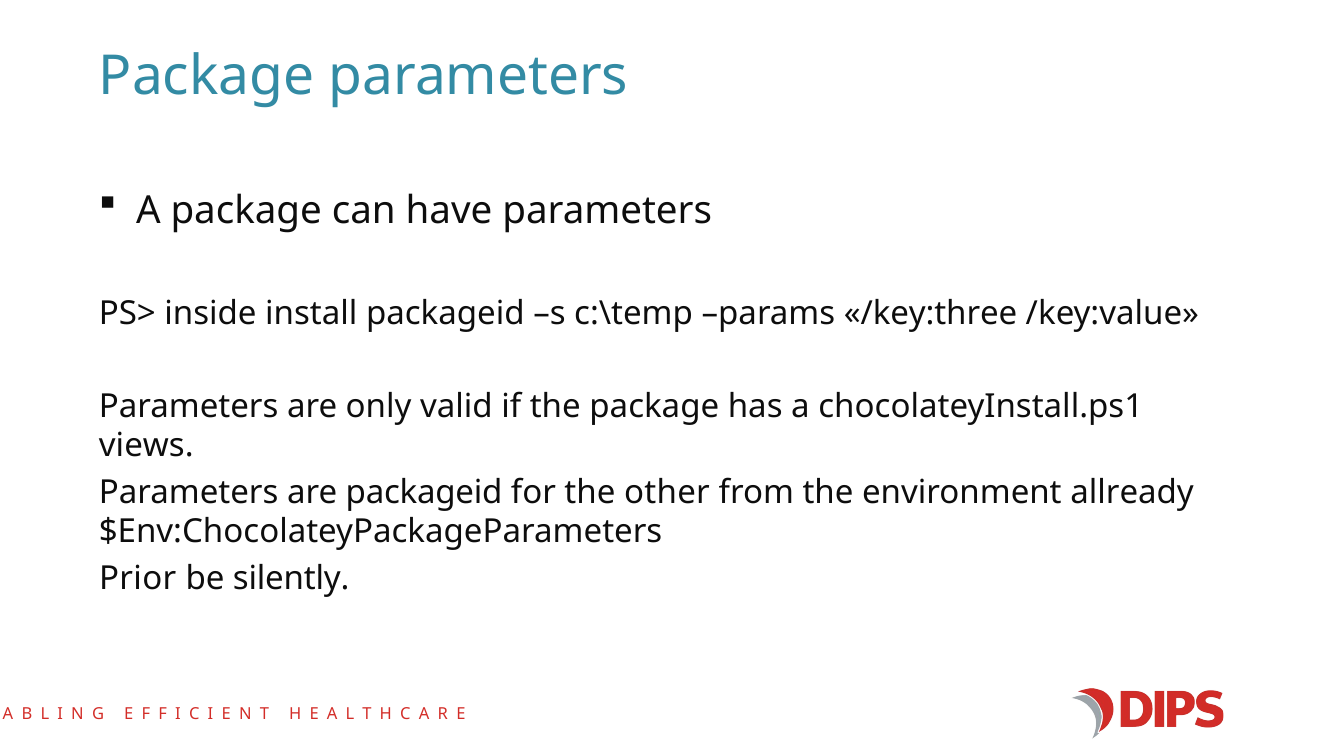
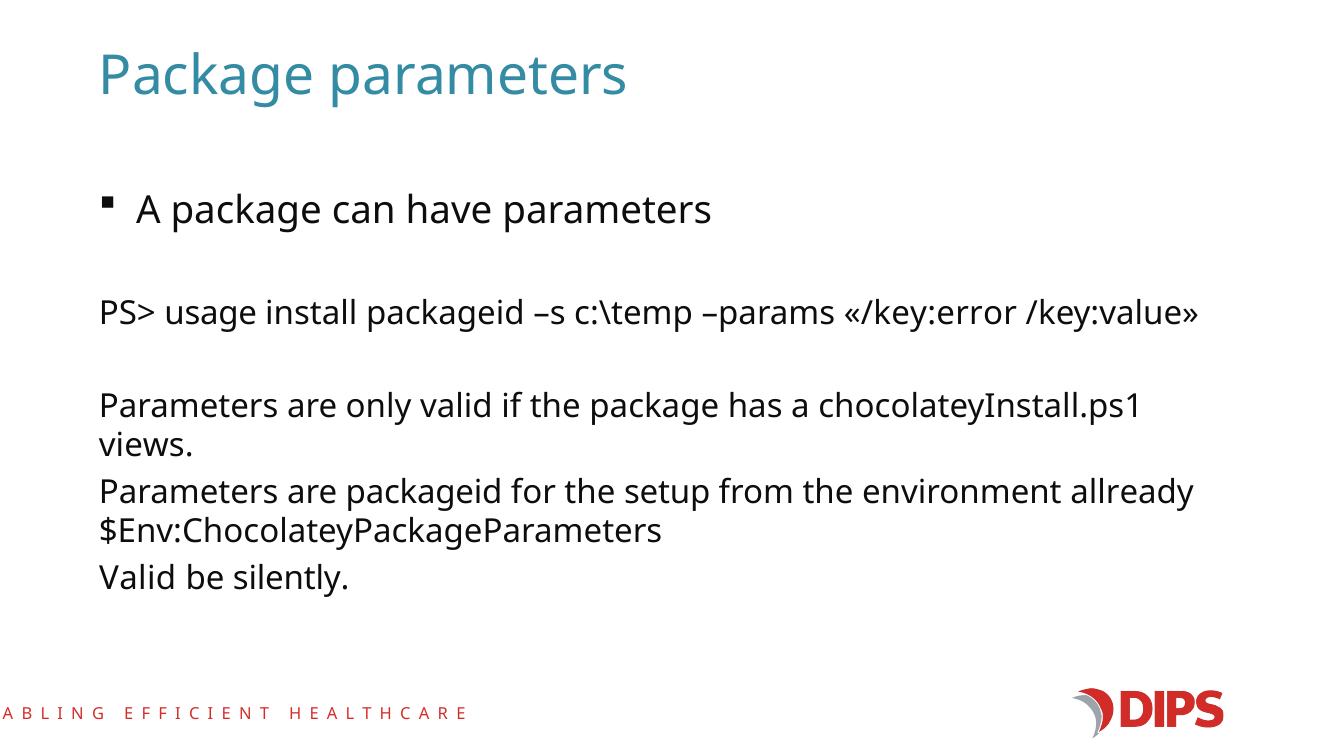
inside: inside -> usage
/key:three: /key:three -> /key:error
other: other -> setup
Prior at (138, 578): Prior -> Valid
